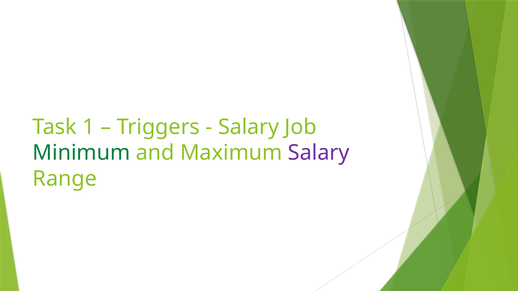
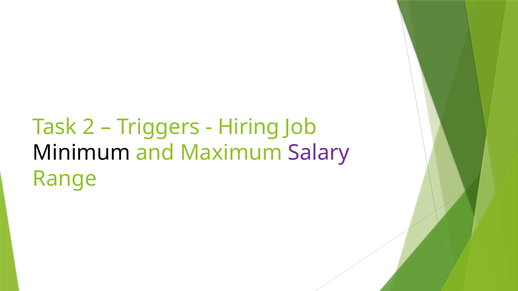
1: 1 -> 2
Salary at (249, 127): Salary -> Hiring
Minimum colour: green -> black
